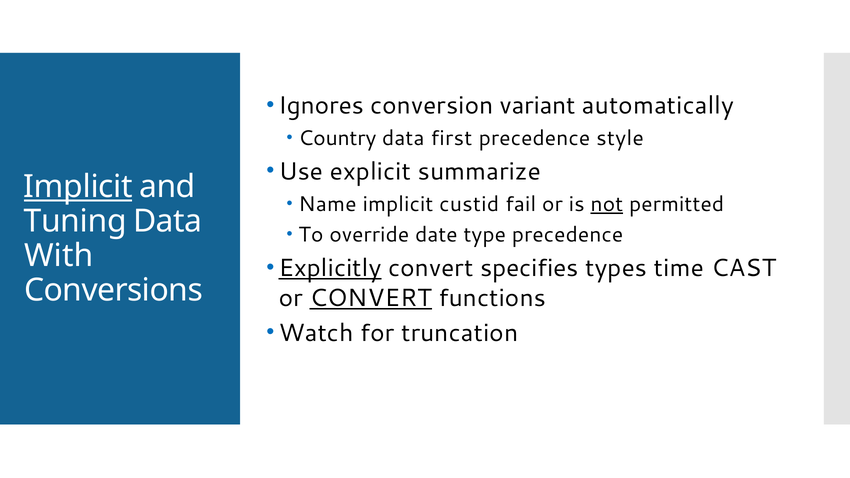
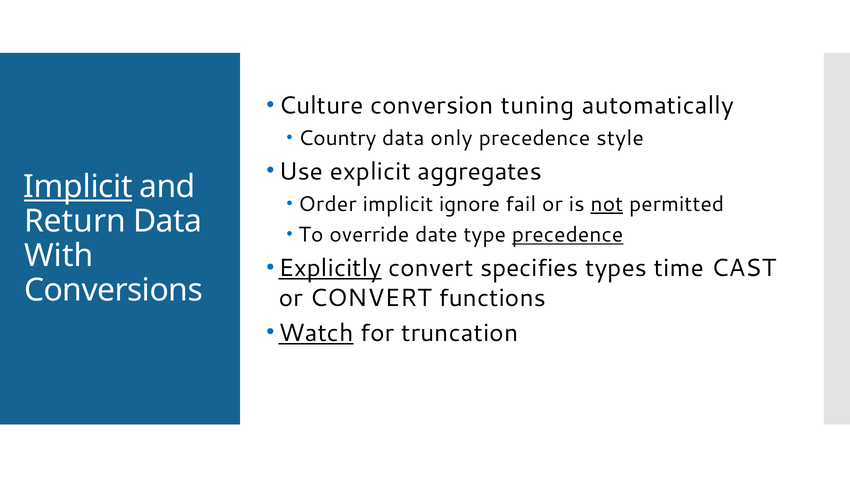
Ignores: Ignores -> Culture
variant: variant -> tuning
first: first -> only
summarize: summarize -> aggregates
Name: Name -> Order
custid: custid -> ignore
Tuning: Tuning -> Return
precedence at (568, 235) underline: none -> present
CONVERT at (371, 298) underline: present -> none
Watch underline: none -> present
